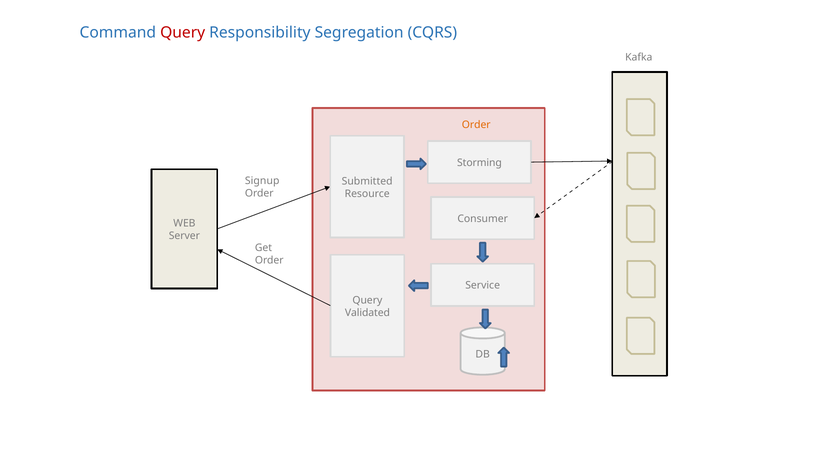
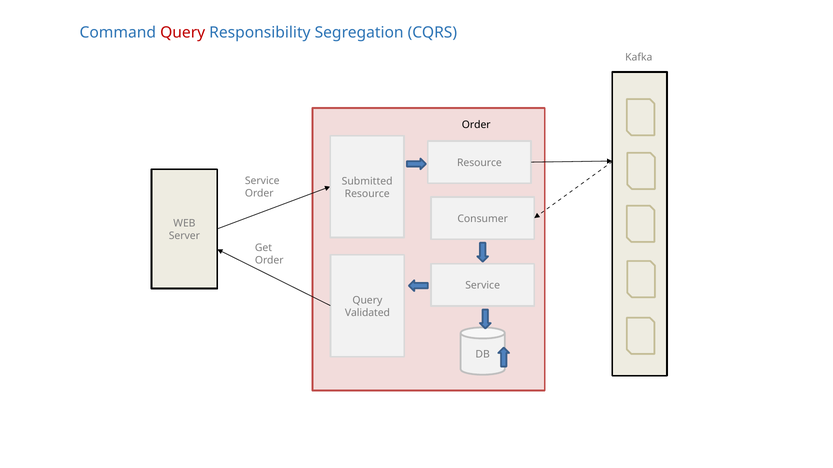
Order at (476, 125) colour: orange -> black
Storming at (479, 163): Storming -> Resource
Signup at (262, 181): Signup -> Service
